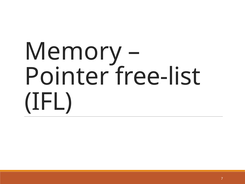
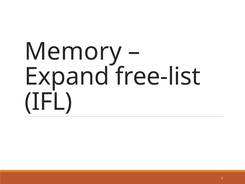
Pointer: Pointer -> Expand
